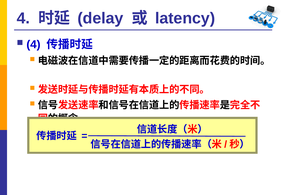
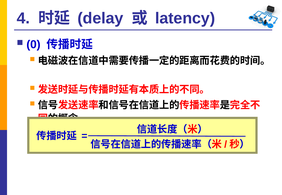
4 at (34, 45): 4 -> 0
